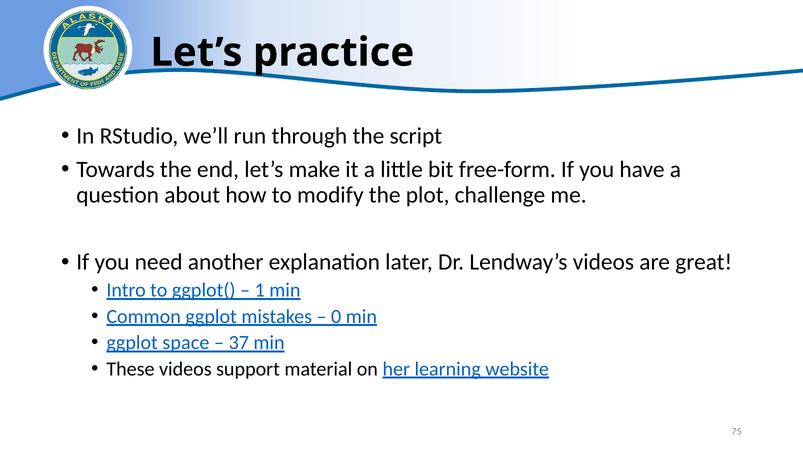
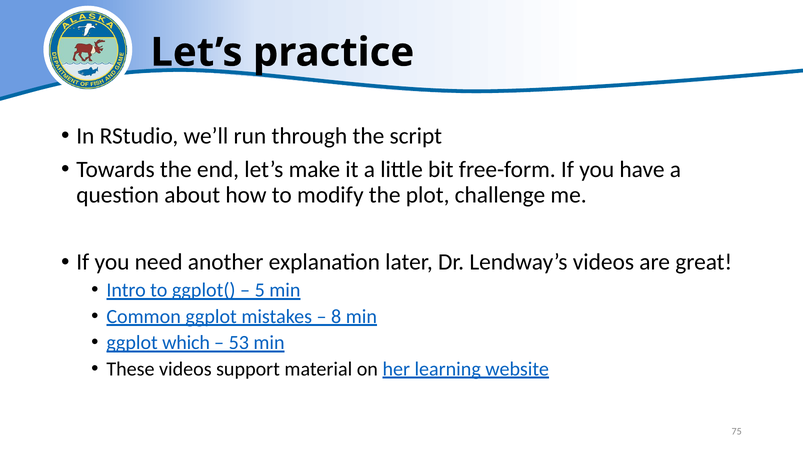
1: 1 -> 5
0: 0 -> 8
space: space -> which
37: 37 -> 53
